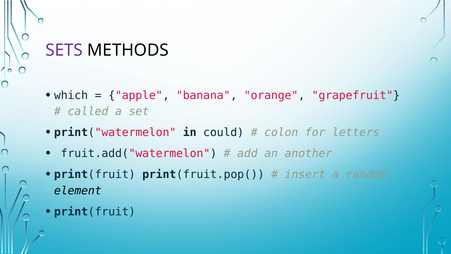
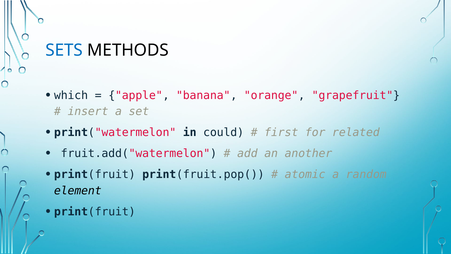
SETS colour: purple -> blue
called: called -> insert
colon: colon -> first
letters: letters -> related
insert: insert -> atomic
